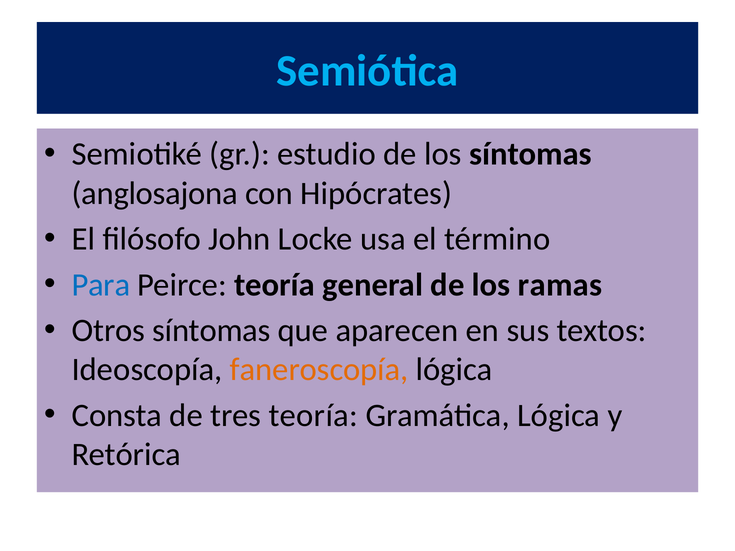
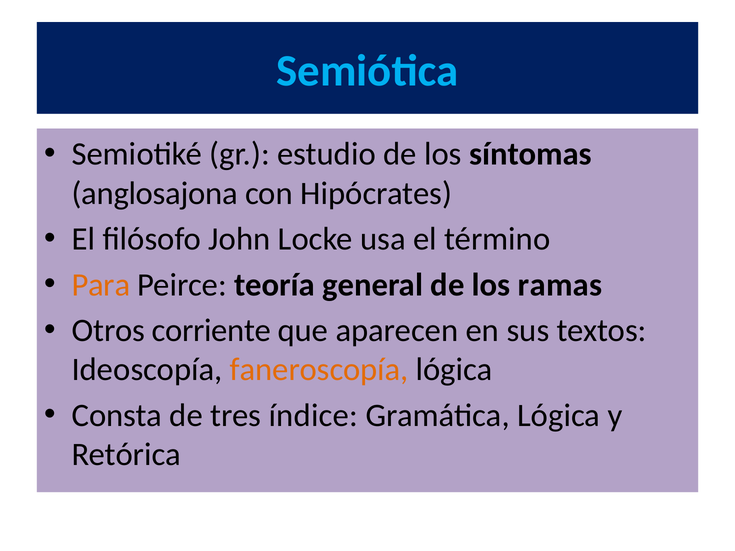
Para colour: blue -> orange
Otros síntomas: síntomas -> corriente
tres teoría: teoría -> índice
